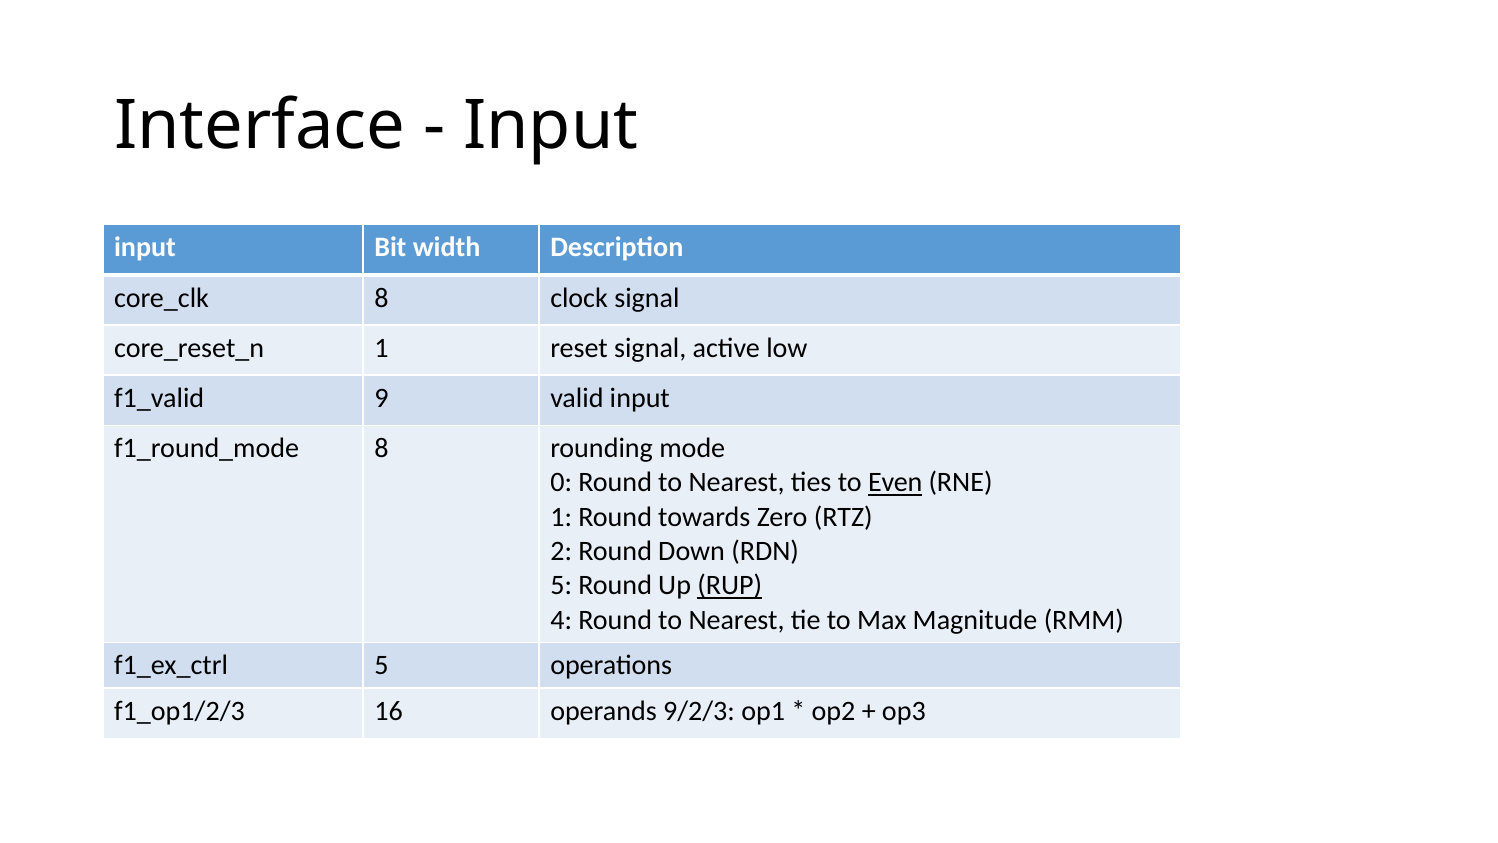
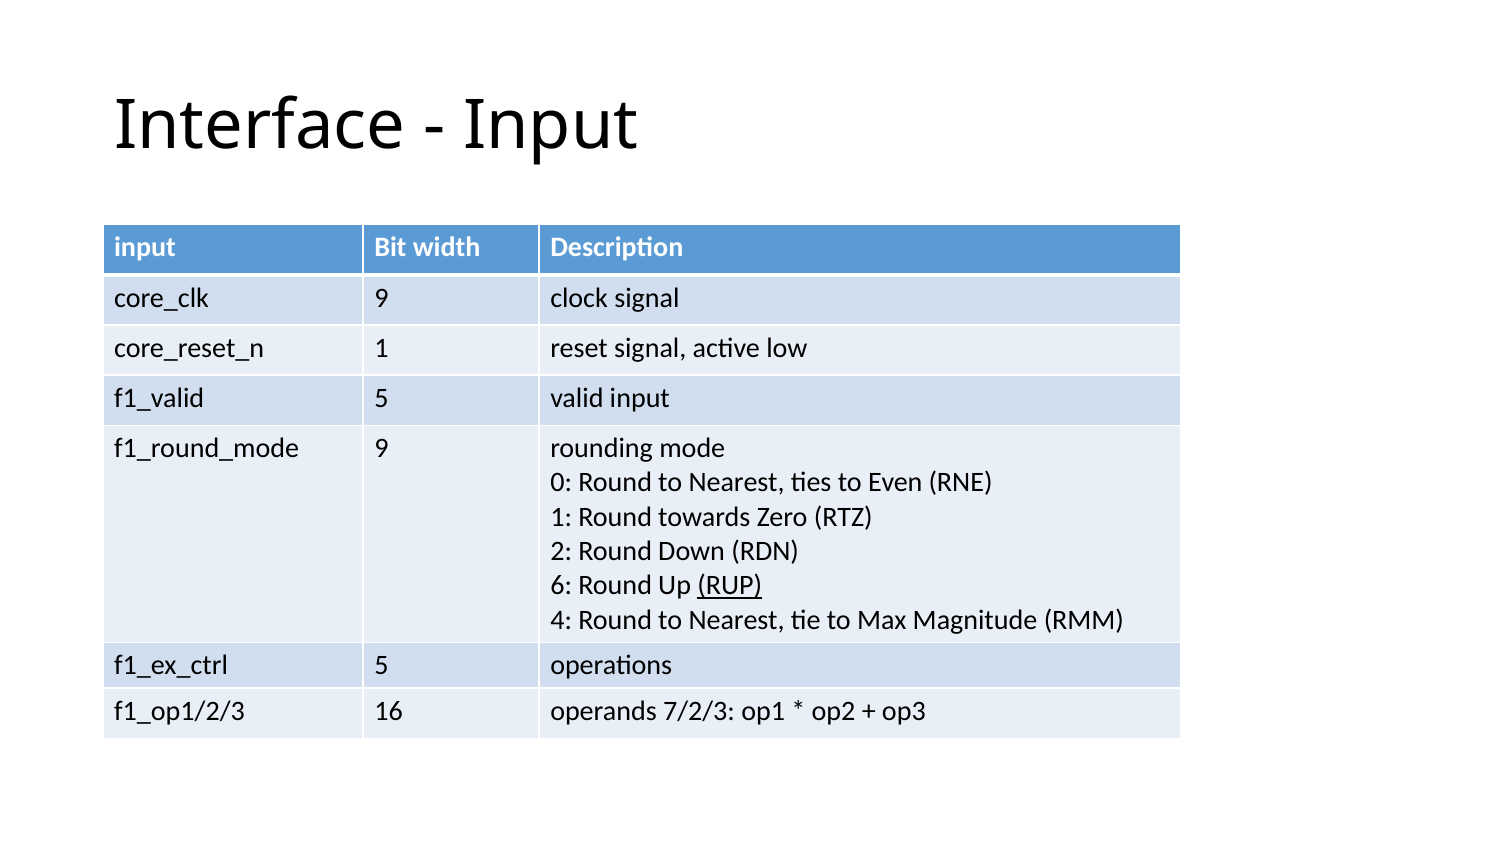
8 at (381, 298): 8 -> 9
9 at (381, 398): 9 -> 5
8 at (381, 448): 8 -> 9
Even underline: present -> none
5 at (561, 585): 5 -> 6
9/2/3: 9/2/3 -> 7/2/3
